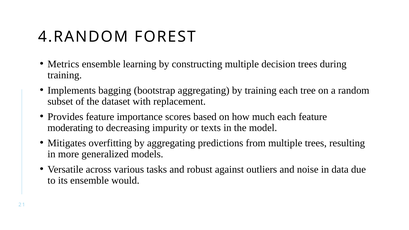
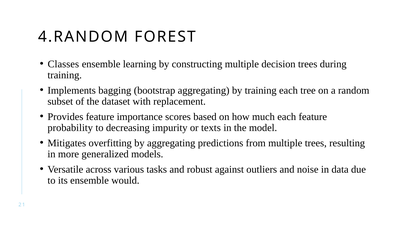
Metrics: Metrics -> Classes
moderating: moderating -> probability
